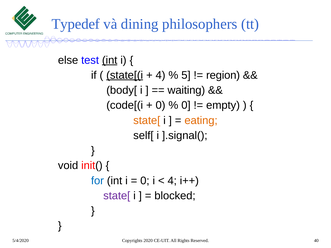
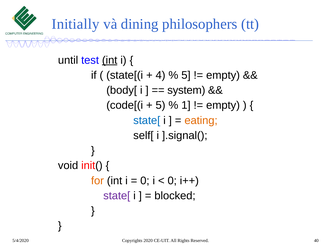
Typedef: Typedef -> Initially
else: else -> until
state[(i underline: present -> none
region at (223, 75): region -> empty
waiting: waiting -> system
0 at (161, 105): 0 -> 5
0 at (186, 105): 0 -> 1
state[ at (147, 120) colour: orange -> blue
for colour: blue -> orange
4 at (172, 181): 4 -> 0
